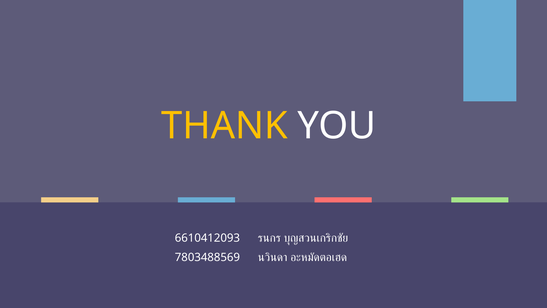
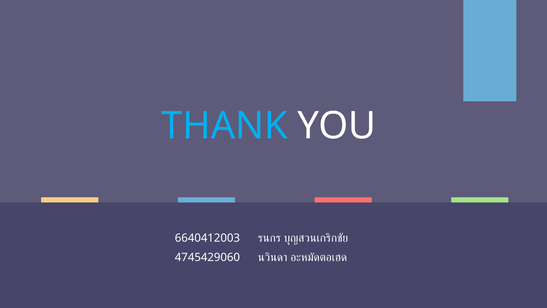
THANK colour: yellow -> light blue
6610412093: 6610412093 -> 6640412003
7803488569: 7803488569 -> 4745429060
